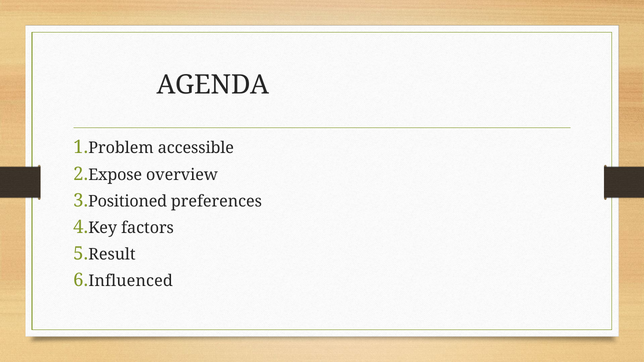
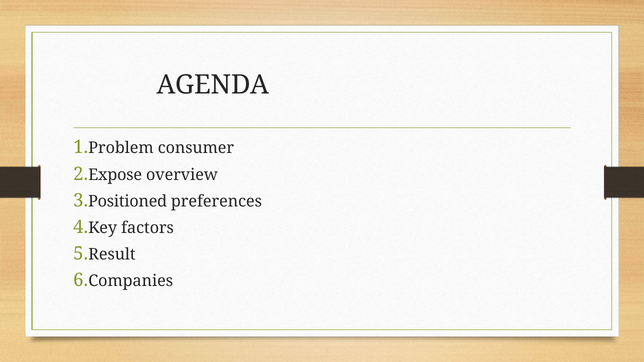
accessible: accessible -> consumer
Influenced: Influenced -> Companies
